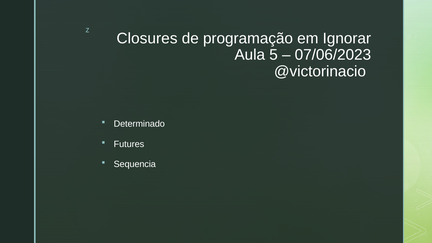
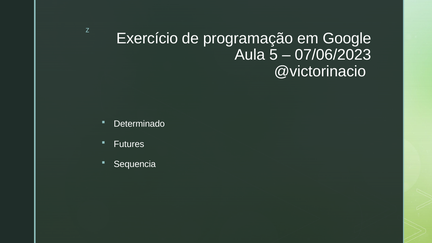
Closures: Closures -> Exercício
Ignorar: Ignorar -> Google
